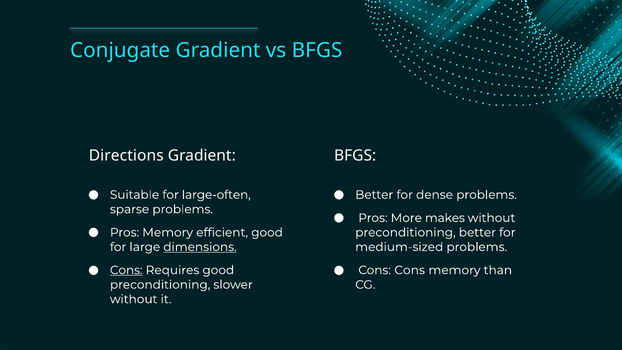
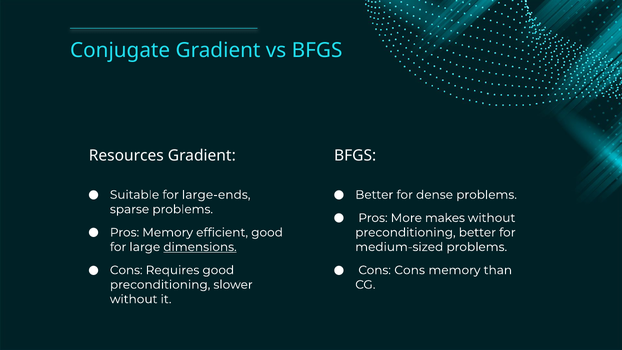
Directions: Directions -> Resources
large-often: large-often -> large-ends
Cons at (126, 270) underline: present -> none
